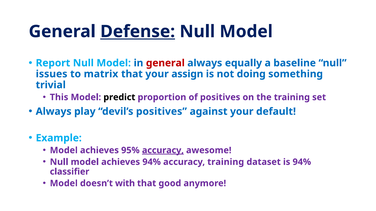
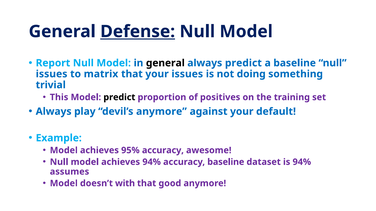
general at (165, 63) colour: red -> black
always equally: equally -> predict
your assign: assign -> issues
devil’s positives: positives -> anymore
accuracy at (163, 151) underline: present -> none
accuracy training: training -> baseline
classifier: classifier -> assumes
